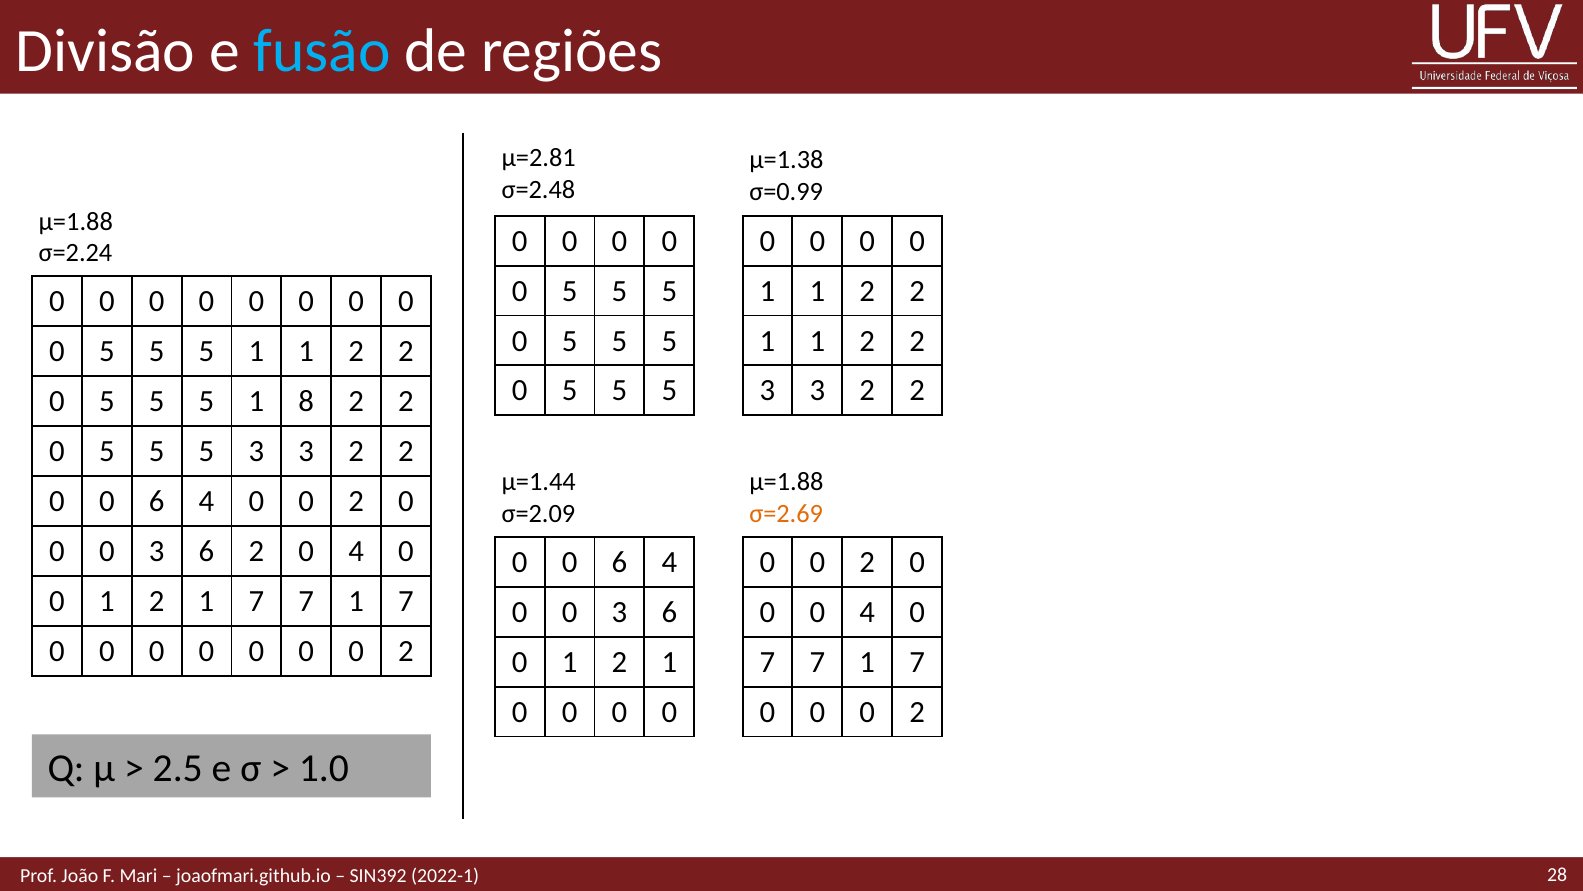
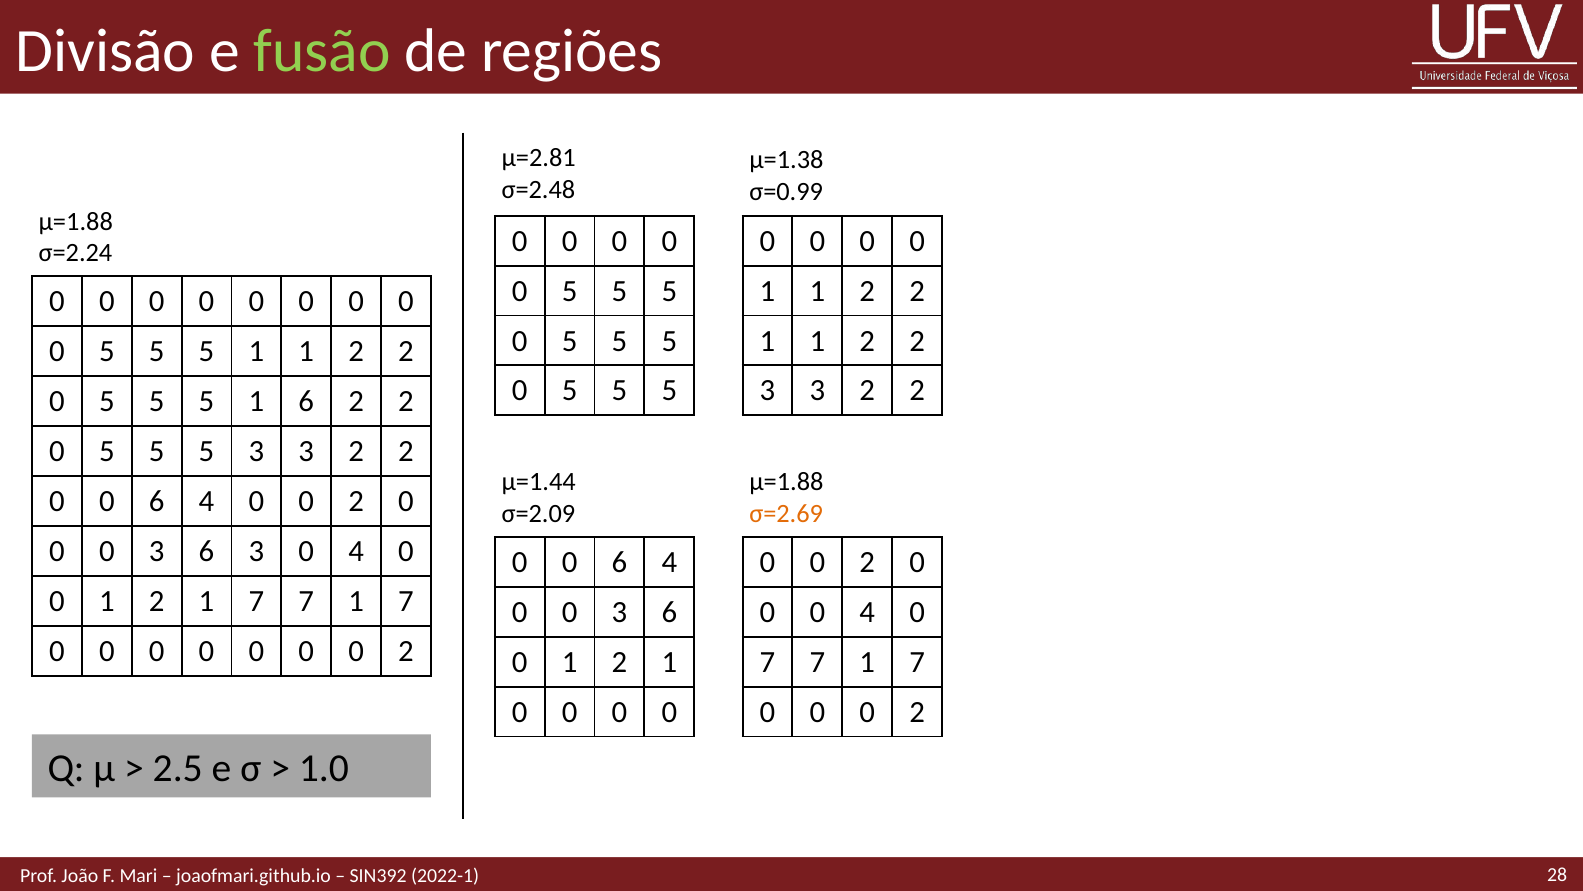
fusão colour: light blue -> light green
1 8: 8 -> 6
6 2: 2 -> 3
